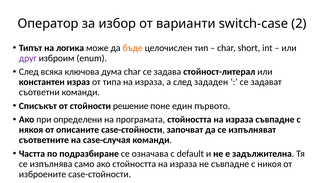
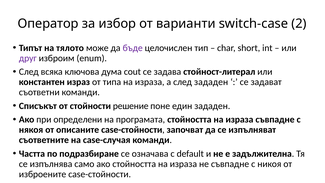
логика: логика -> тялото
бъде colour: orange -> purple
дума char: char -> cout
един първото: първото -> зададен
